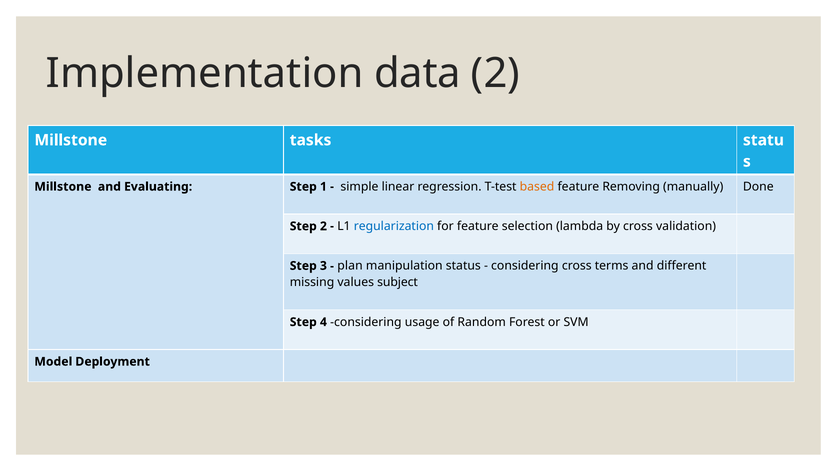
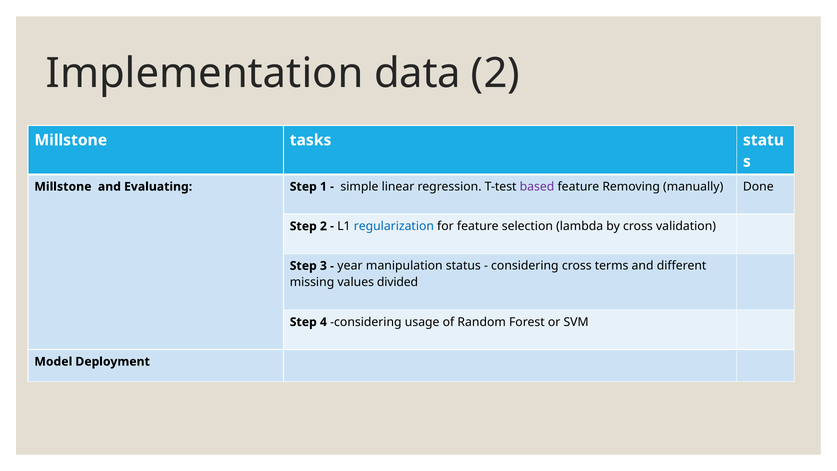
based colour: orange -> purple
plan: plan -> year
subject: subject -> divided
